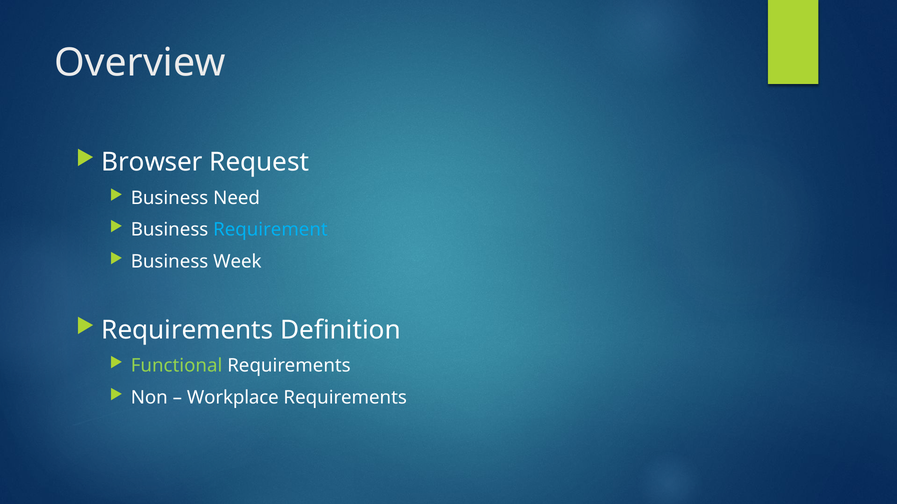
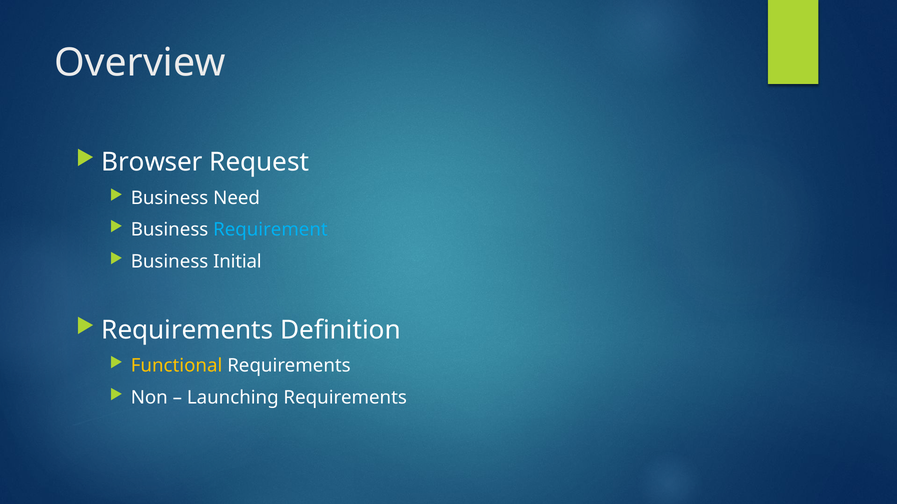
Week: Week -> Initial
Functional colour: light green -> yellow
Workplace: Workplace -> Launching
